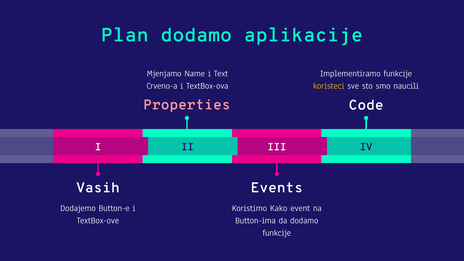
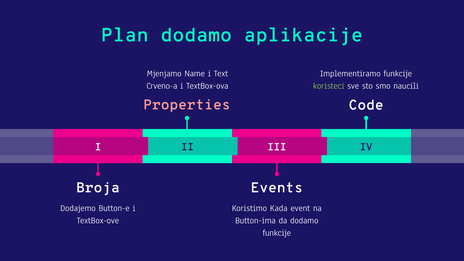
koristeci colour: yellow -> light green
Vasih: Vasih -> Broja
Kako: Kako -> Kada
